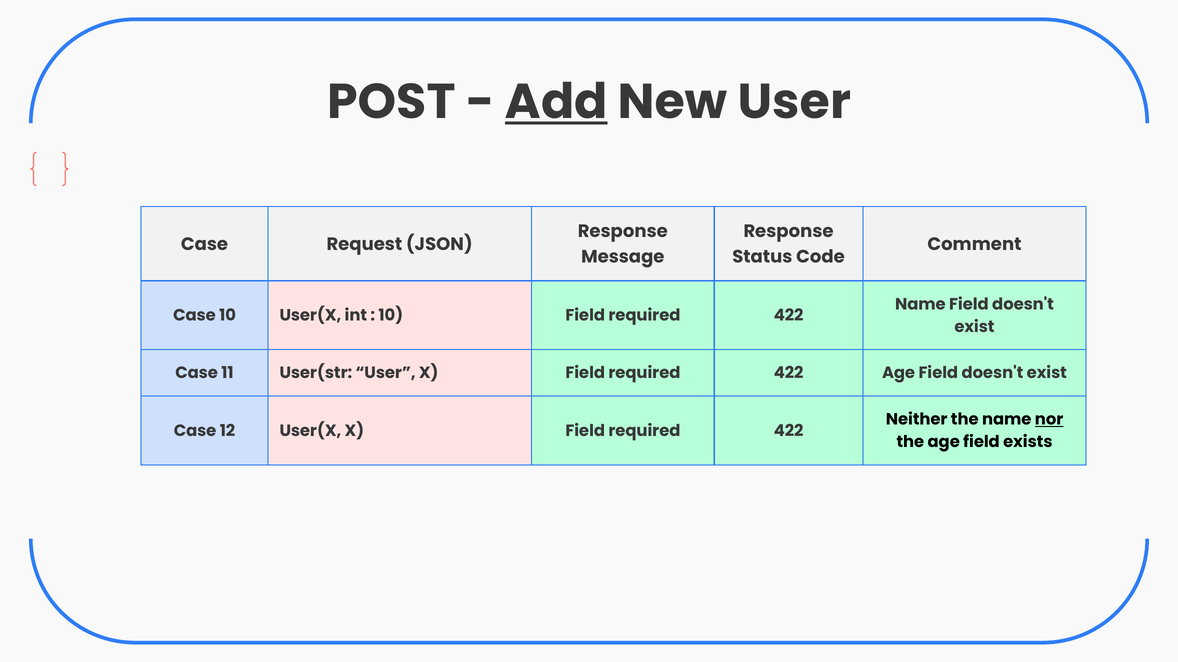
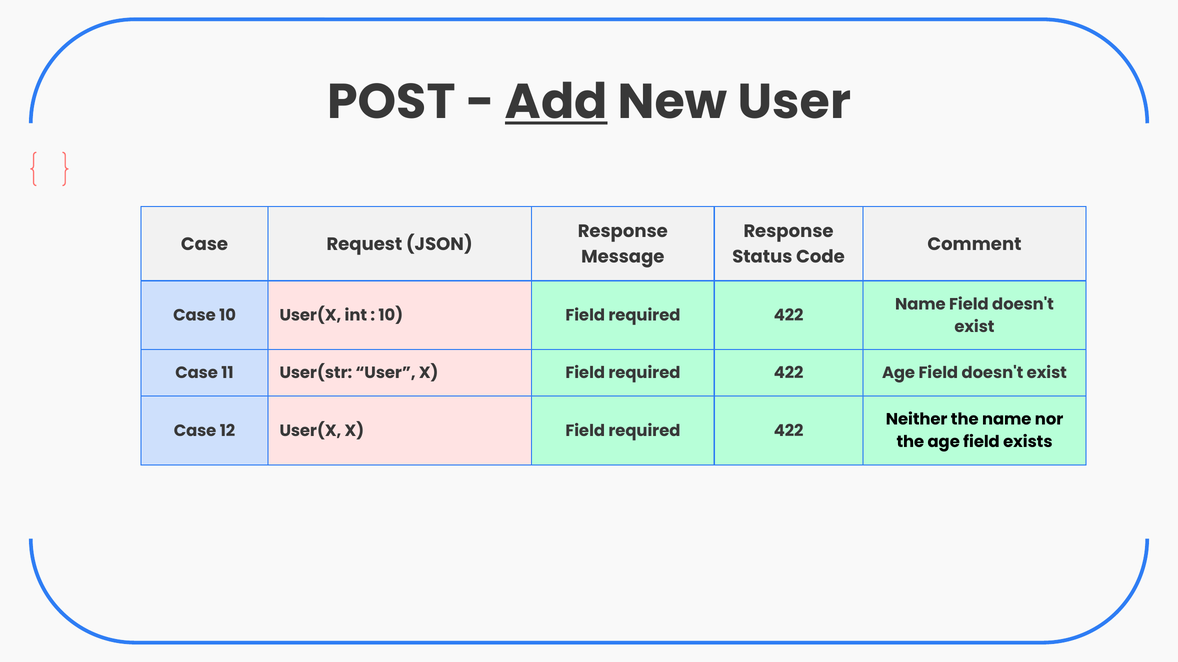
nor underline: present -> none
